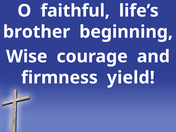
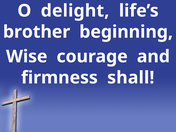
faithful: faithful -> delight
yield: yield -> shall
